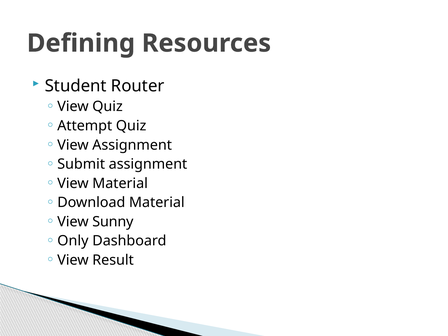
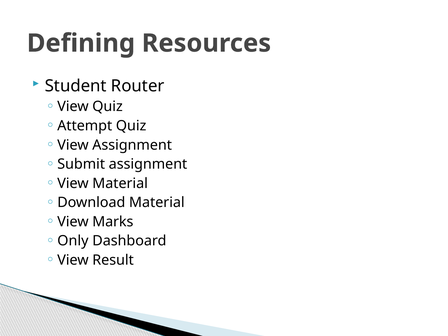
Sunny: Sunny -> Marks
